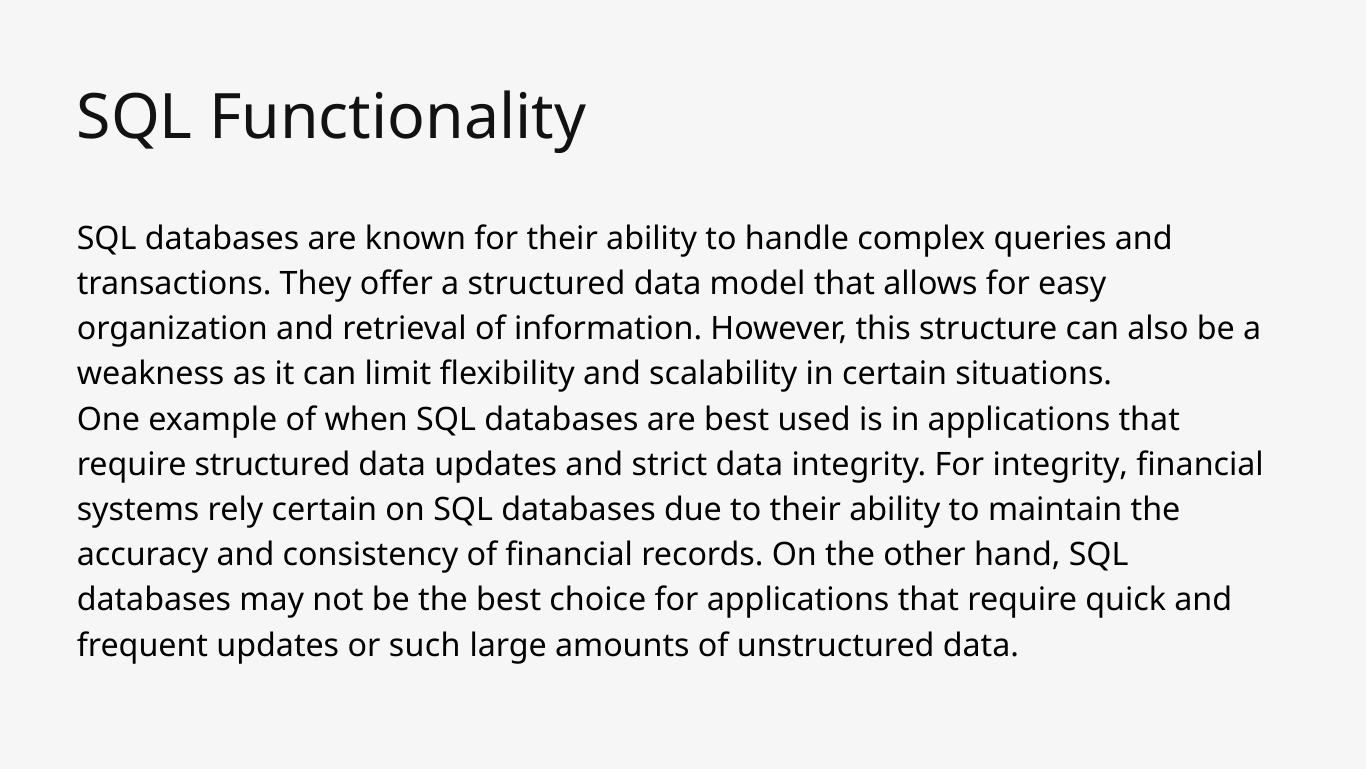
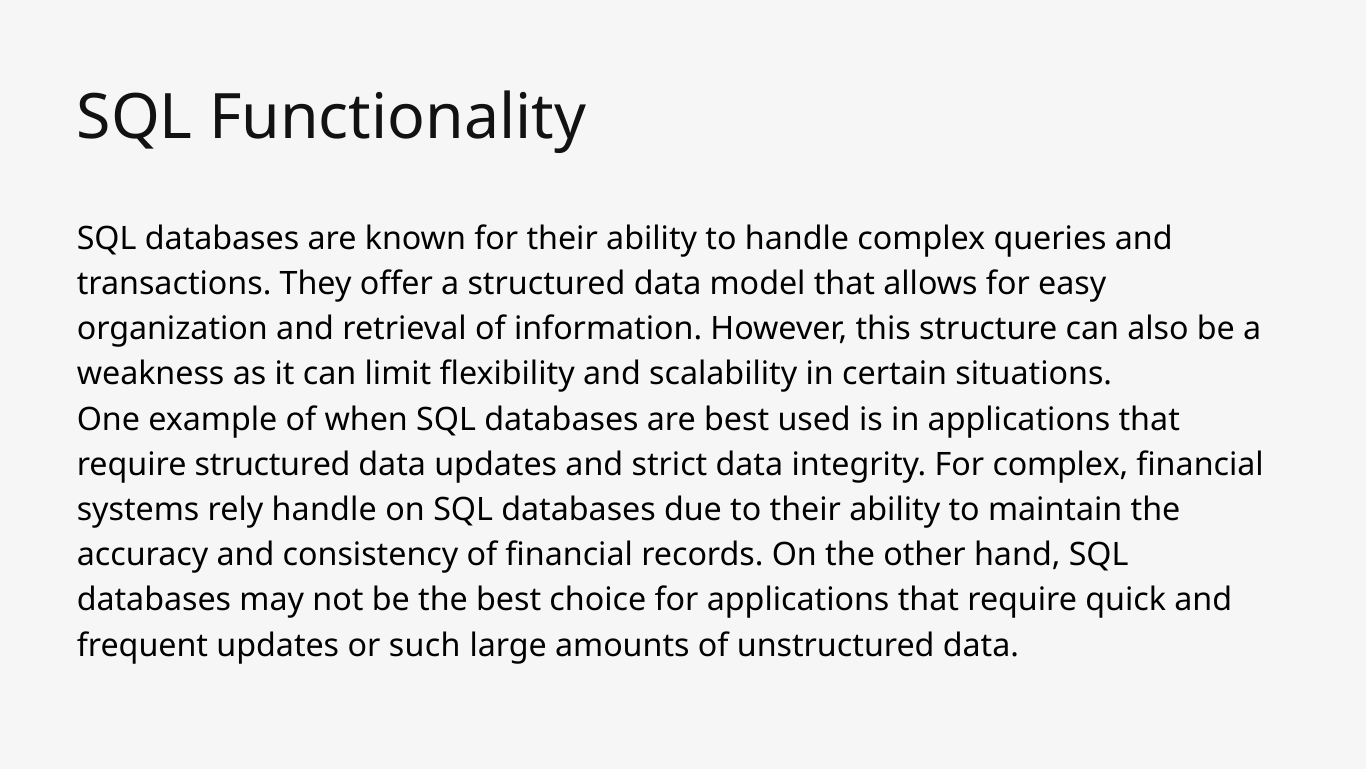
For integrity: integrity -> complex
rely certain: certain -> handle
